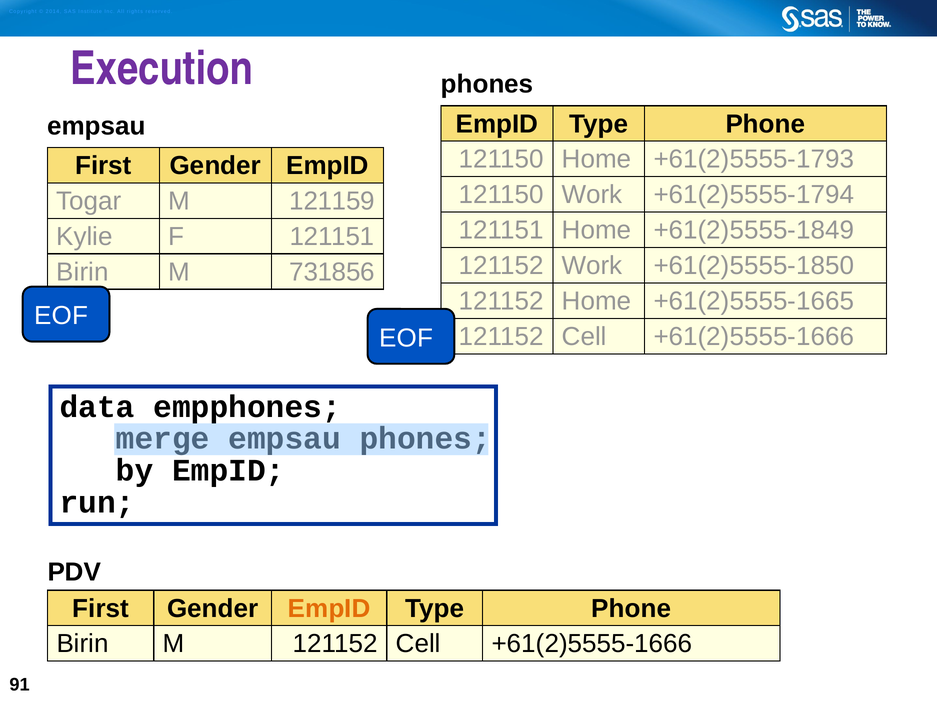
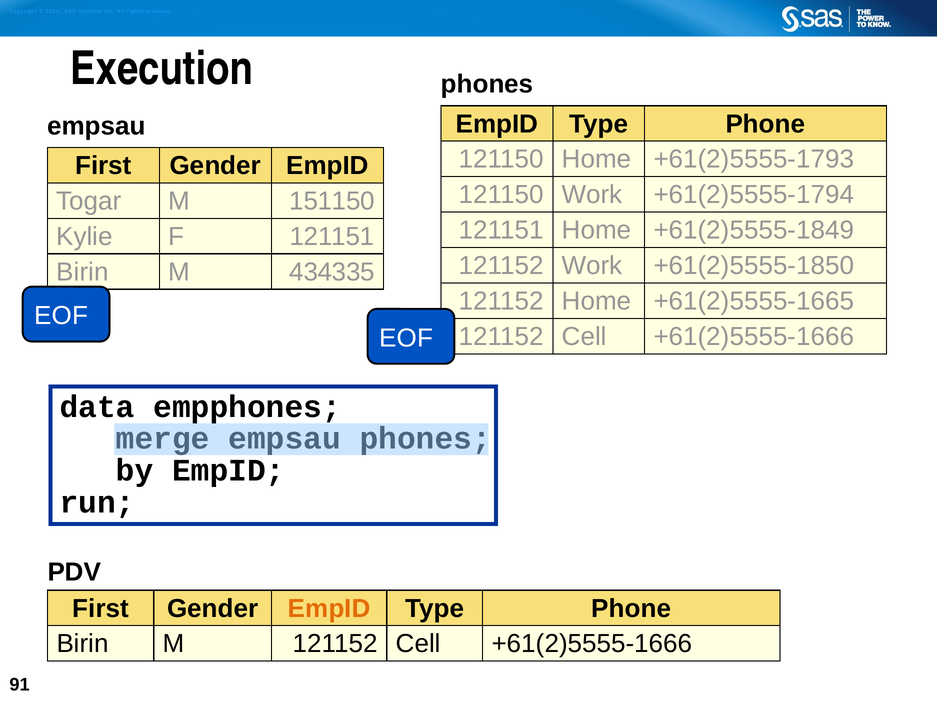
Execution colour: purple -> black
121159: 121159 -> 151150
731856: 731856 -> 434335
